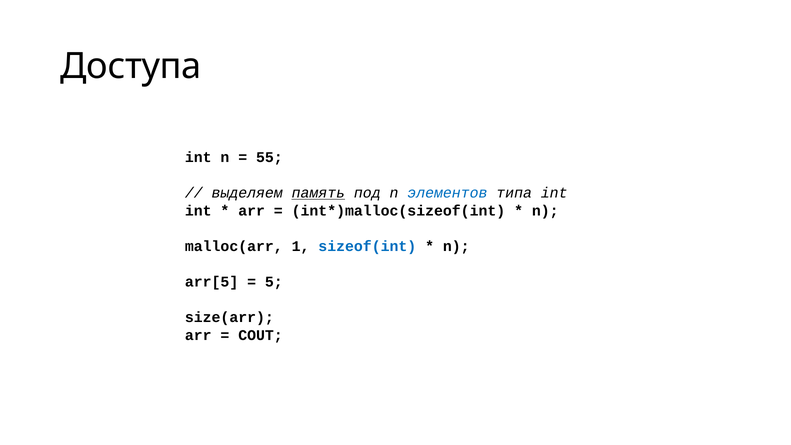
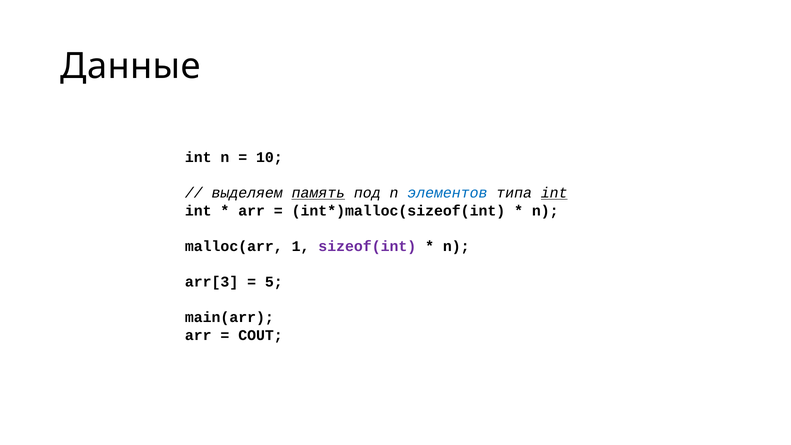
Доступа: Доступа -> Данные
55: 55 -> 10
int at (554, 193) underline: none -> present
sizeof(int colour: blue -> purple
arr[5: arr[5 -> arr[3
size(arr: size(arr -> main(arr
